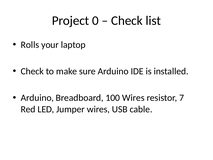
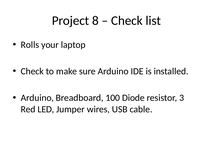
0: 0 -> 8
100 Wires: Wires -> Diode
7: 7 -> 3
